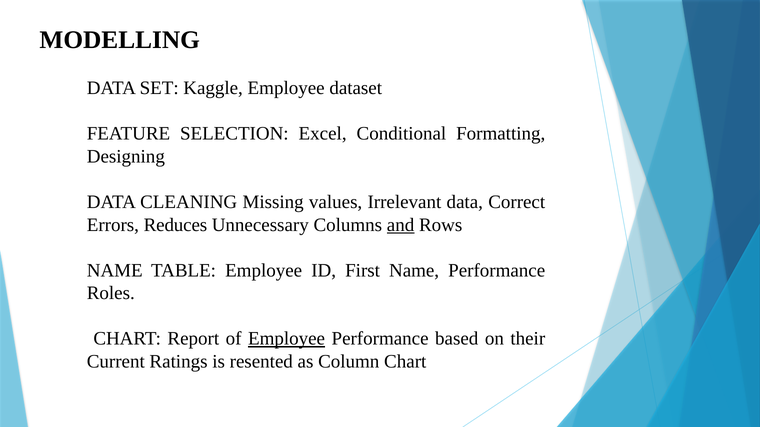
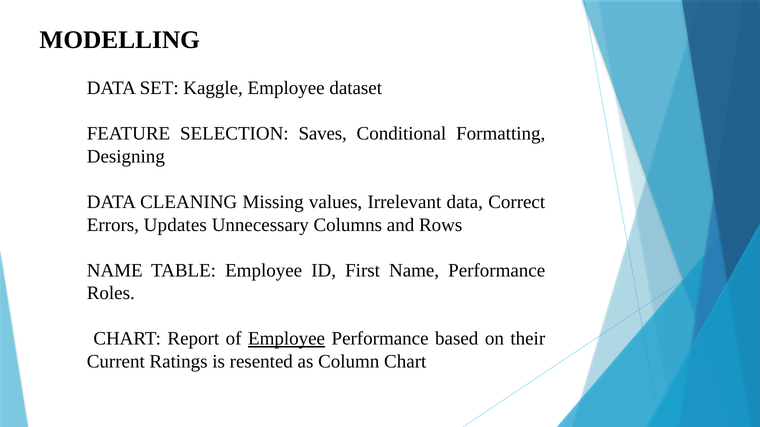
Excel: Excel -> Saves
Reduces: Reduces -> Updates
and underline: present -> none
